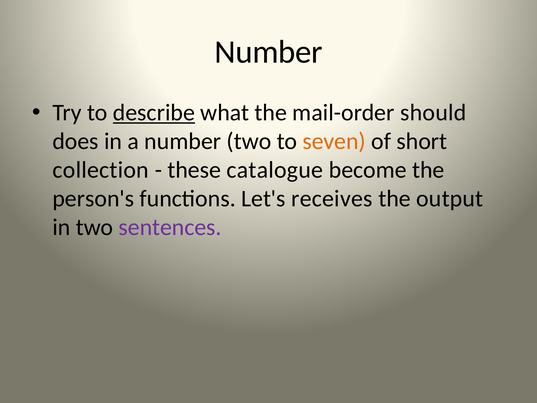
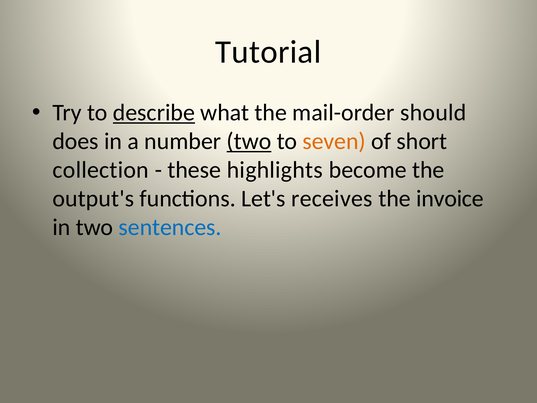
Number at (269, 52): Number -> Tutorial
two at (249, 141) underline: none -> present
catalogue: catalogue -> highlights
person's: person's -> output's
output: output -> invoice
sentences colour: purple -> blue
